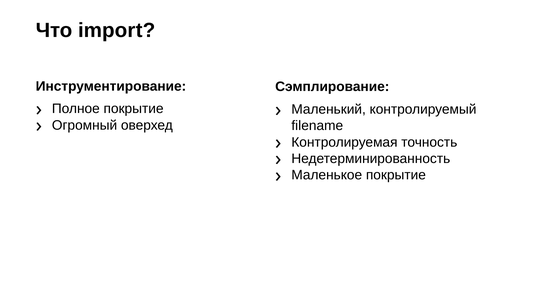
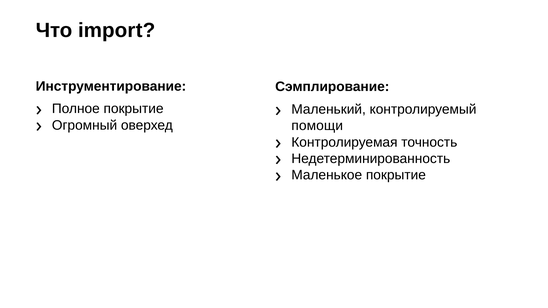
filename: filename -> помощи
